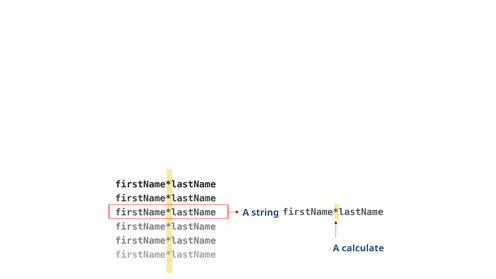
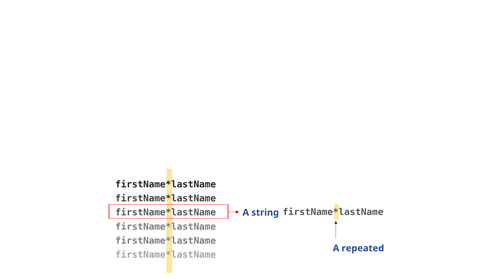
calculate: calculate -> repeated
